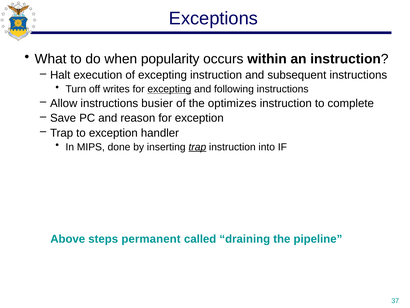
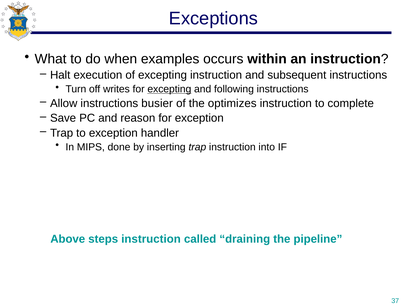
popularity: popularity -> examples
trap at (197, 147) underline: present -> none
steps permanent: permanent -> instruction
